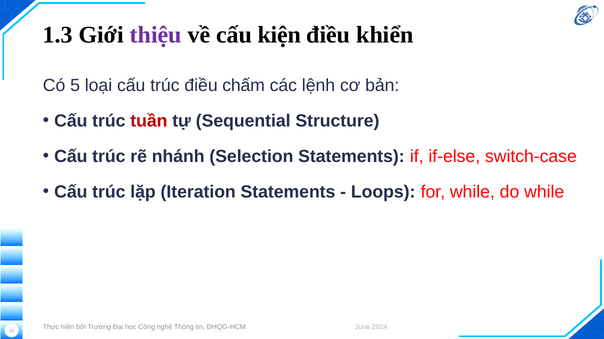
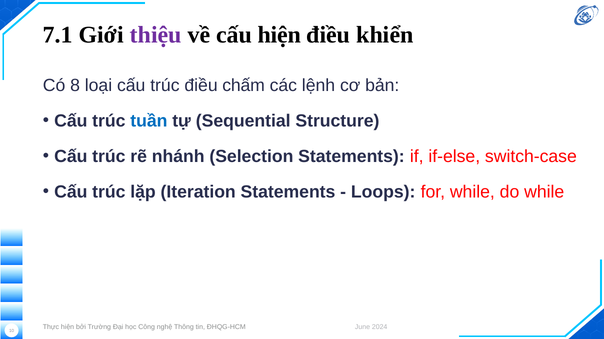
1.3: 1.3 -> 7.1
cấu kiện: kiện -> hiện
5: 5 -> 8
tuần colour: red -> blue
